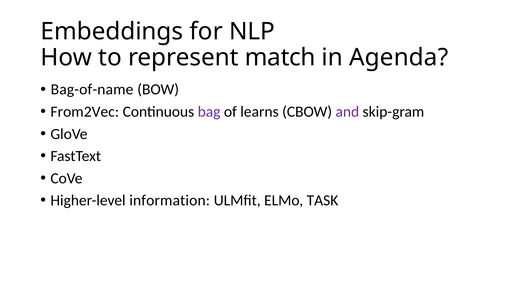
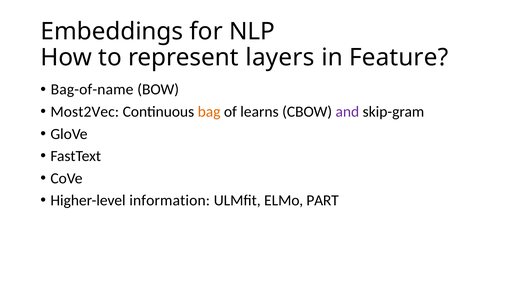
match: match -> layers
Agenda: Agenda -> Feature
From2Vec: From2Vec -> Most2Vec
bag colour: purple -> orange
TASK: TASK -> PART
